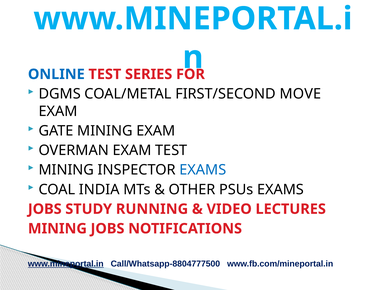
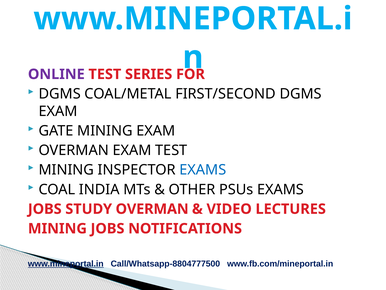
ONLINE colour: blue -> purple
FIRST/SECOND MOVE: MOVE -> DGMS
STUDY RUNNING: RUNNING -> OVERMAN
